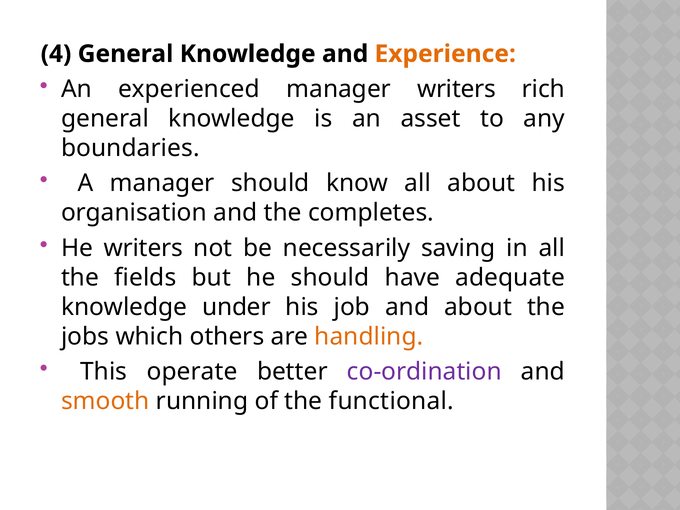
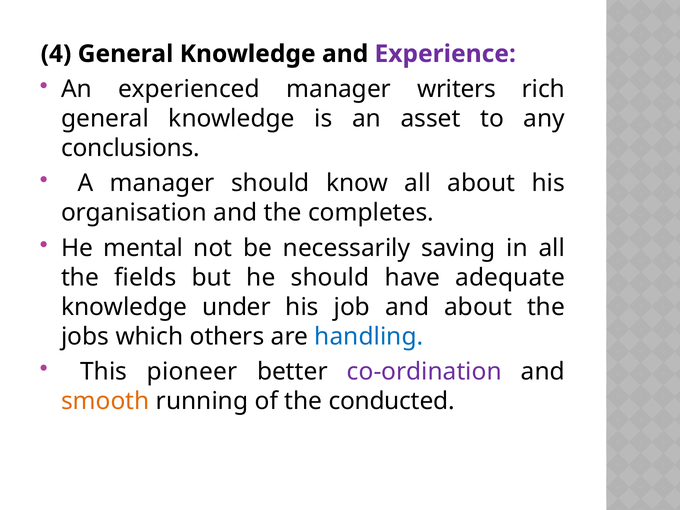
Experience colour: orange -> purple
boundaries: boundaries -> conclusions
He writers: writers -> mental
handling colour: orange -> blue
operate: operate -> pioneer
functional: functional -> conducted
